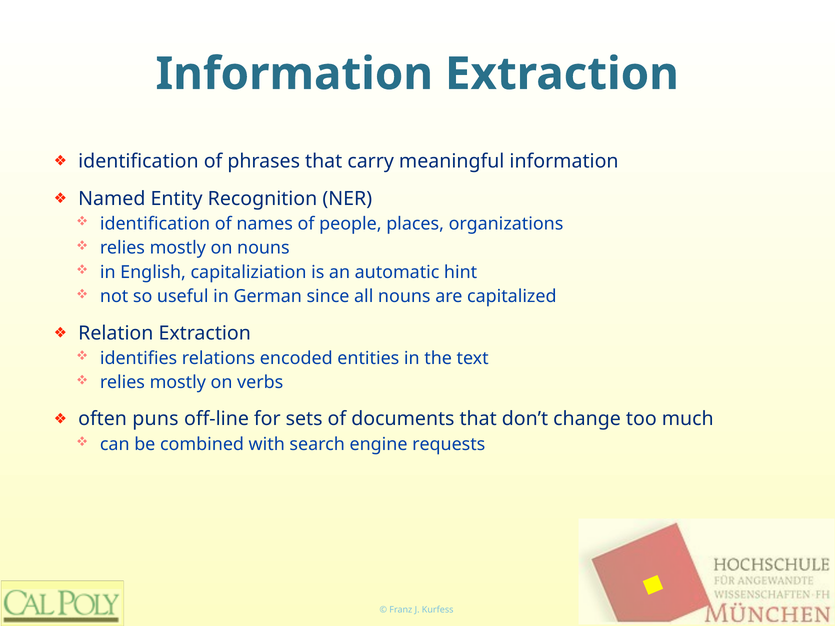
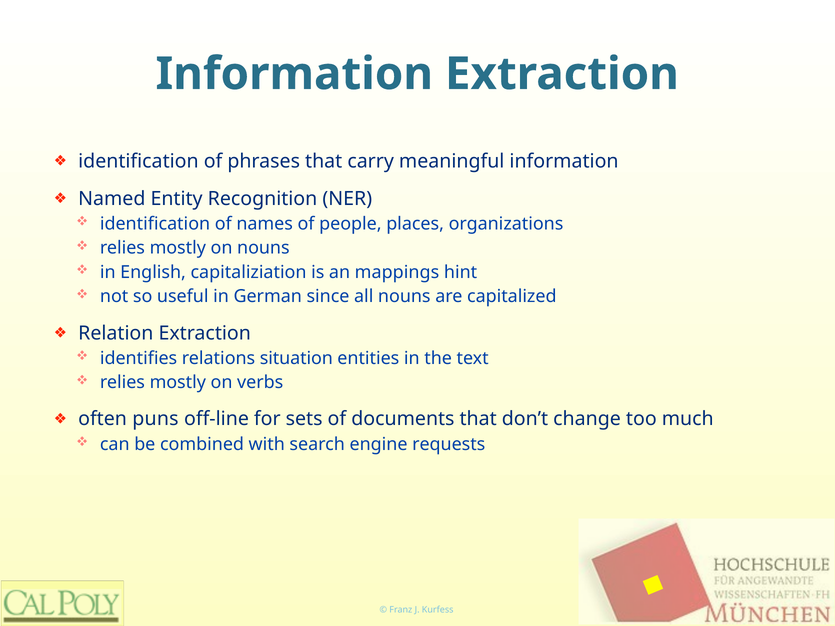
automatic: automatic -> mappings
encoded: encoded -> situation
